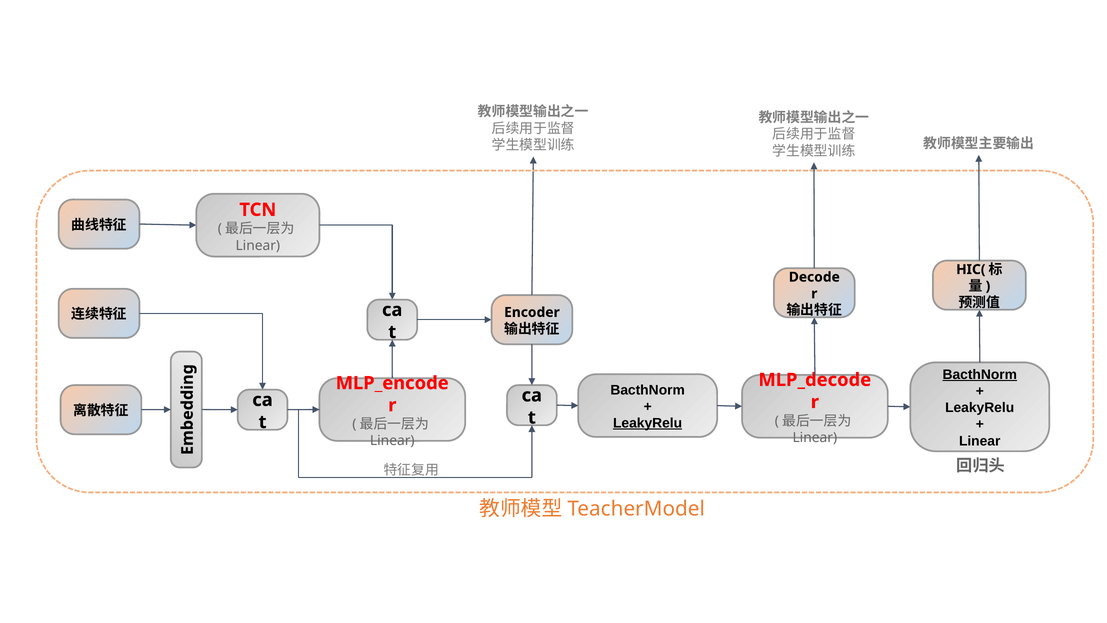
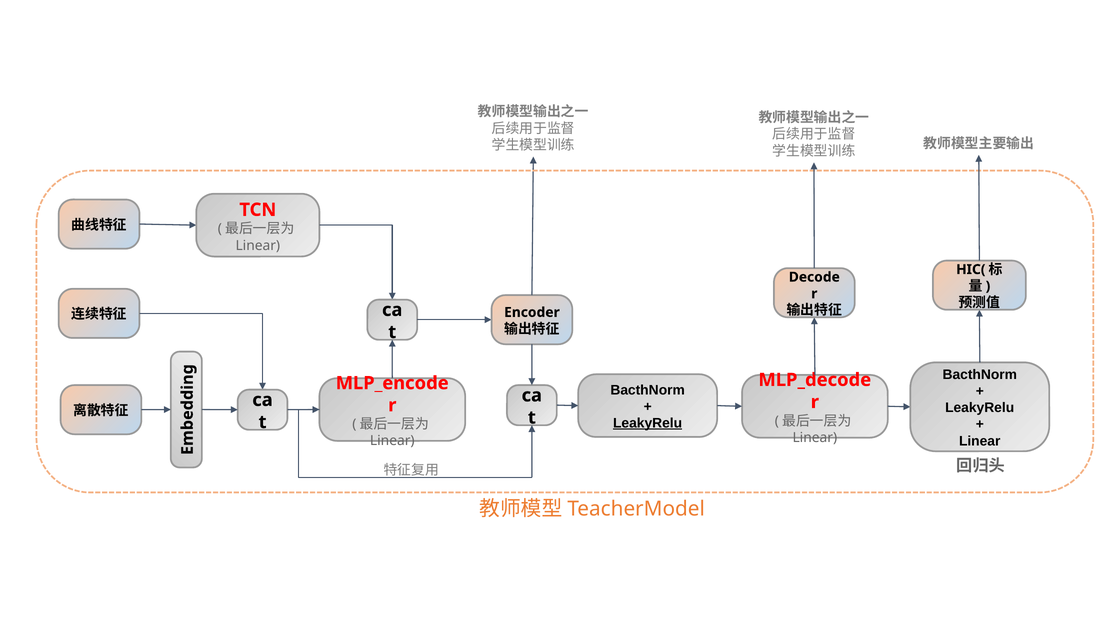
BacthNorm at (980, 374) underline: present -> none
